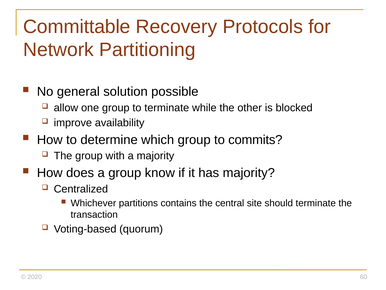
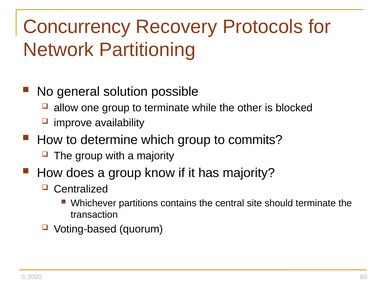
Committable: Committable -> Concurrency
